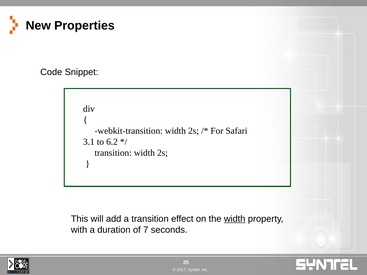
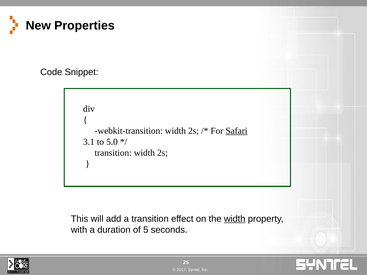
Safari underline: none -> present
6.2: 6.2 -> 5.0
7: 7 -> 5
